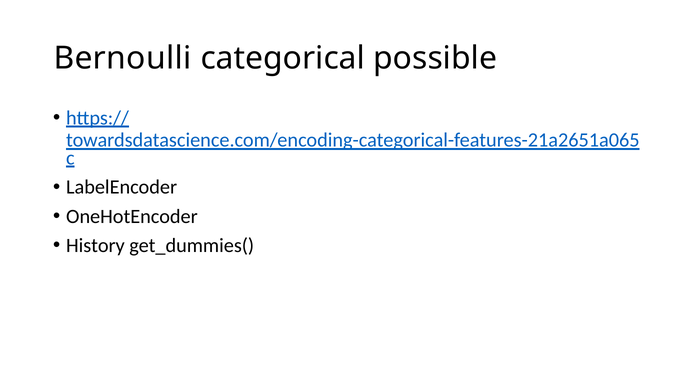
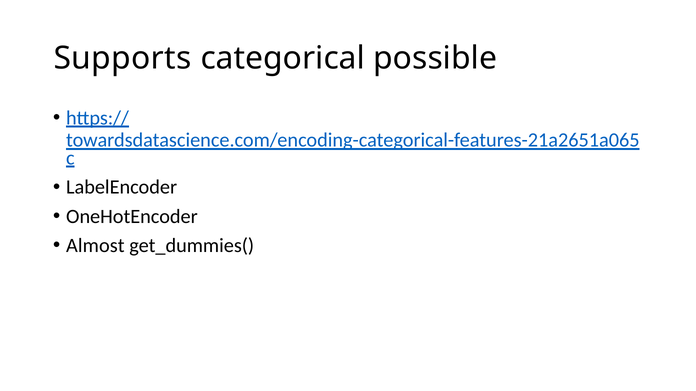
Bernoulli: Bernoulli -> Supports
History: History -> Almost
